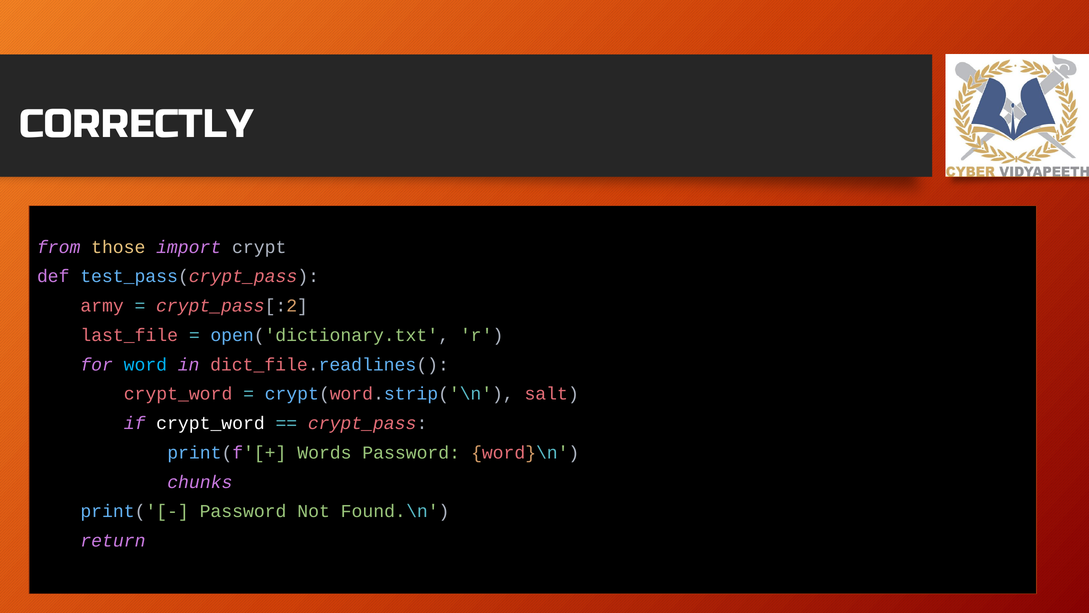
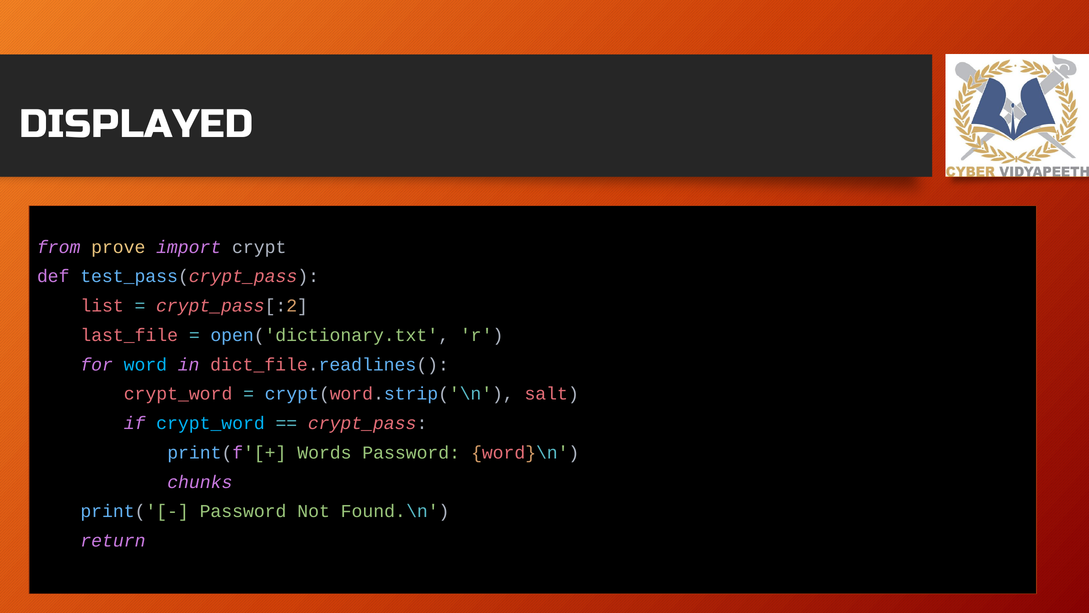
CORRECTLY: CORRECTLY -> DISPLAYED
those: those -> prove
army: army -> list
crypt_word at (211, 423) colour: white -> light blue
